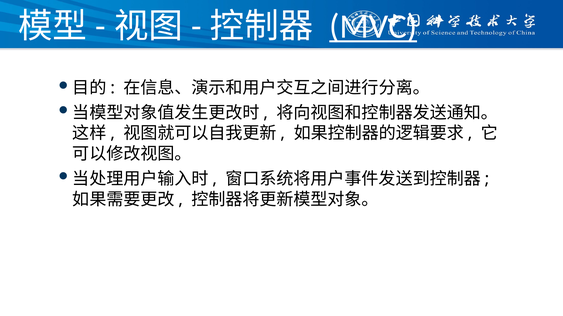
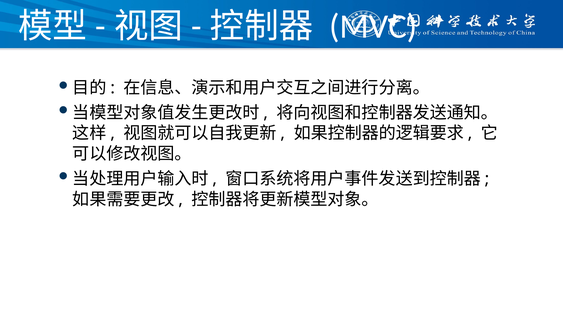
MVC underline: present -> none
